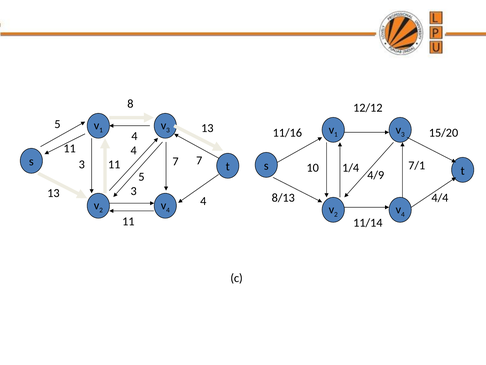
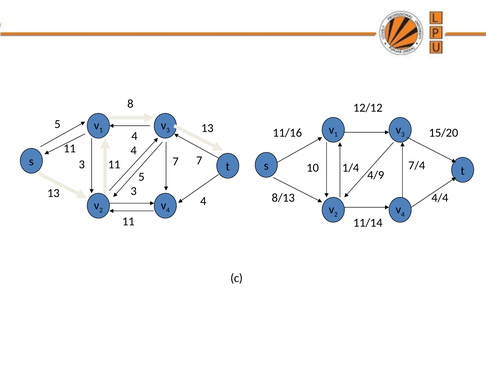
7/1: 7/1 -> 7/4
